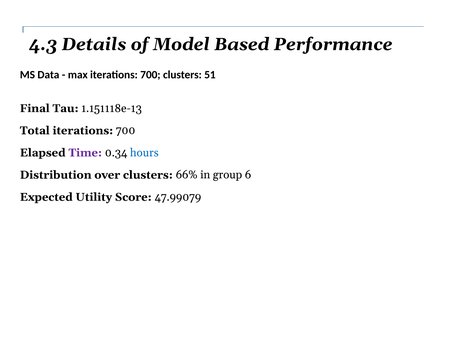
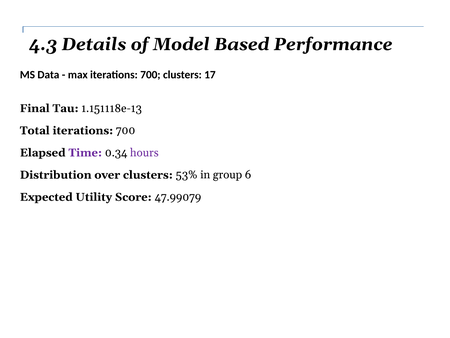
51: 51 -> 17
hours colour: blue -> purple
66%: 66% -> 53%
